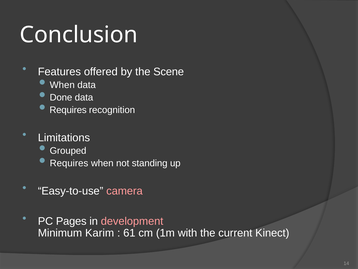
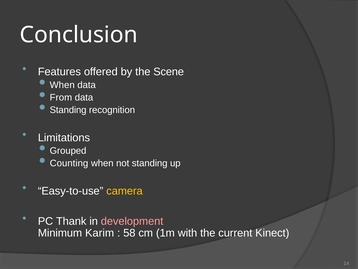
Done: Done -> From
Requires at (68, 110): Requires -> Standing
Requires at (69, 163): Requires -> Counting
camera colour: pink -> yellow
Pages: Pages -> Thank
61: 61 -> 58
